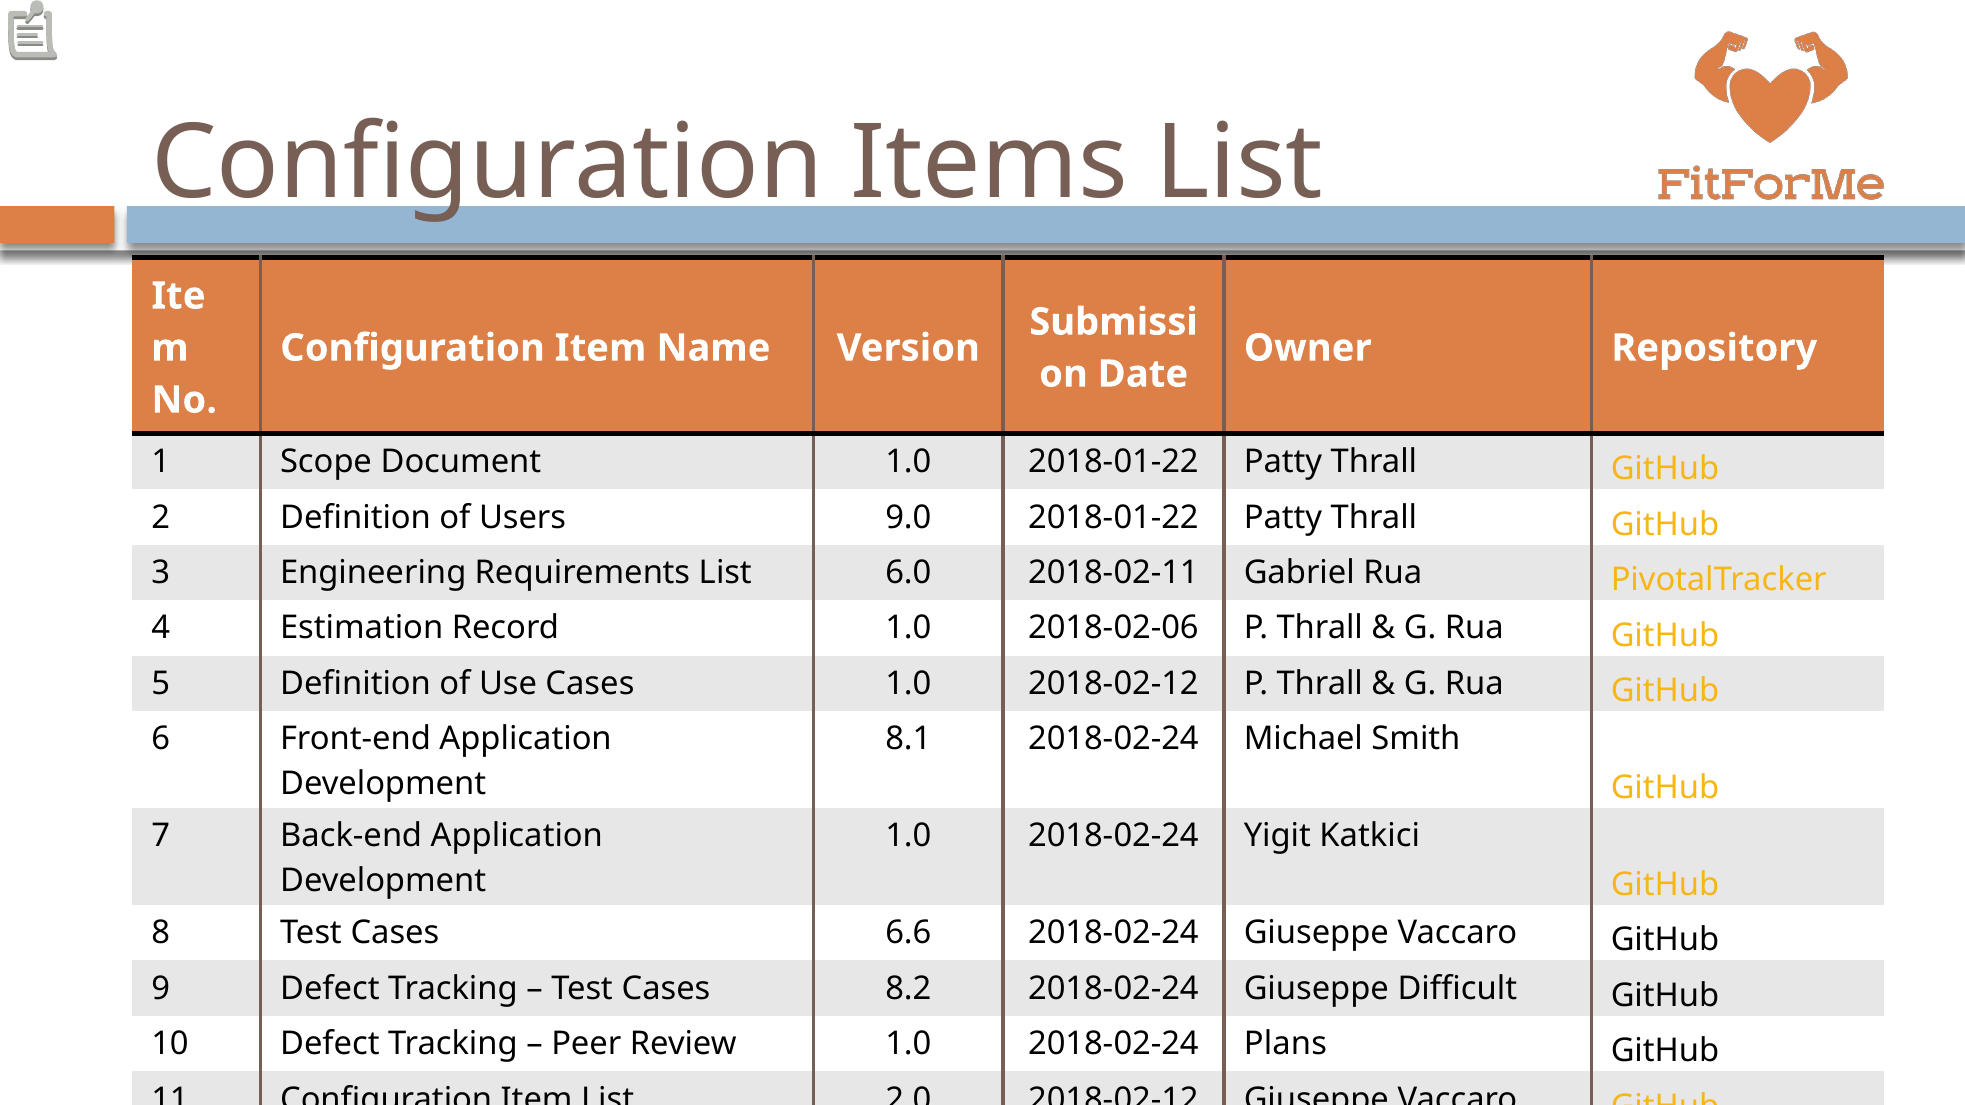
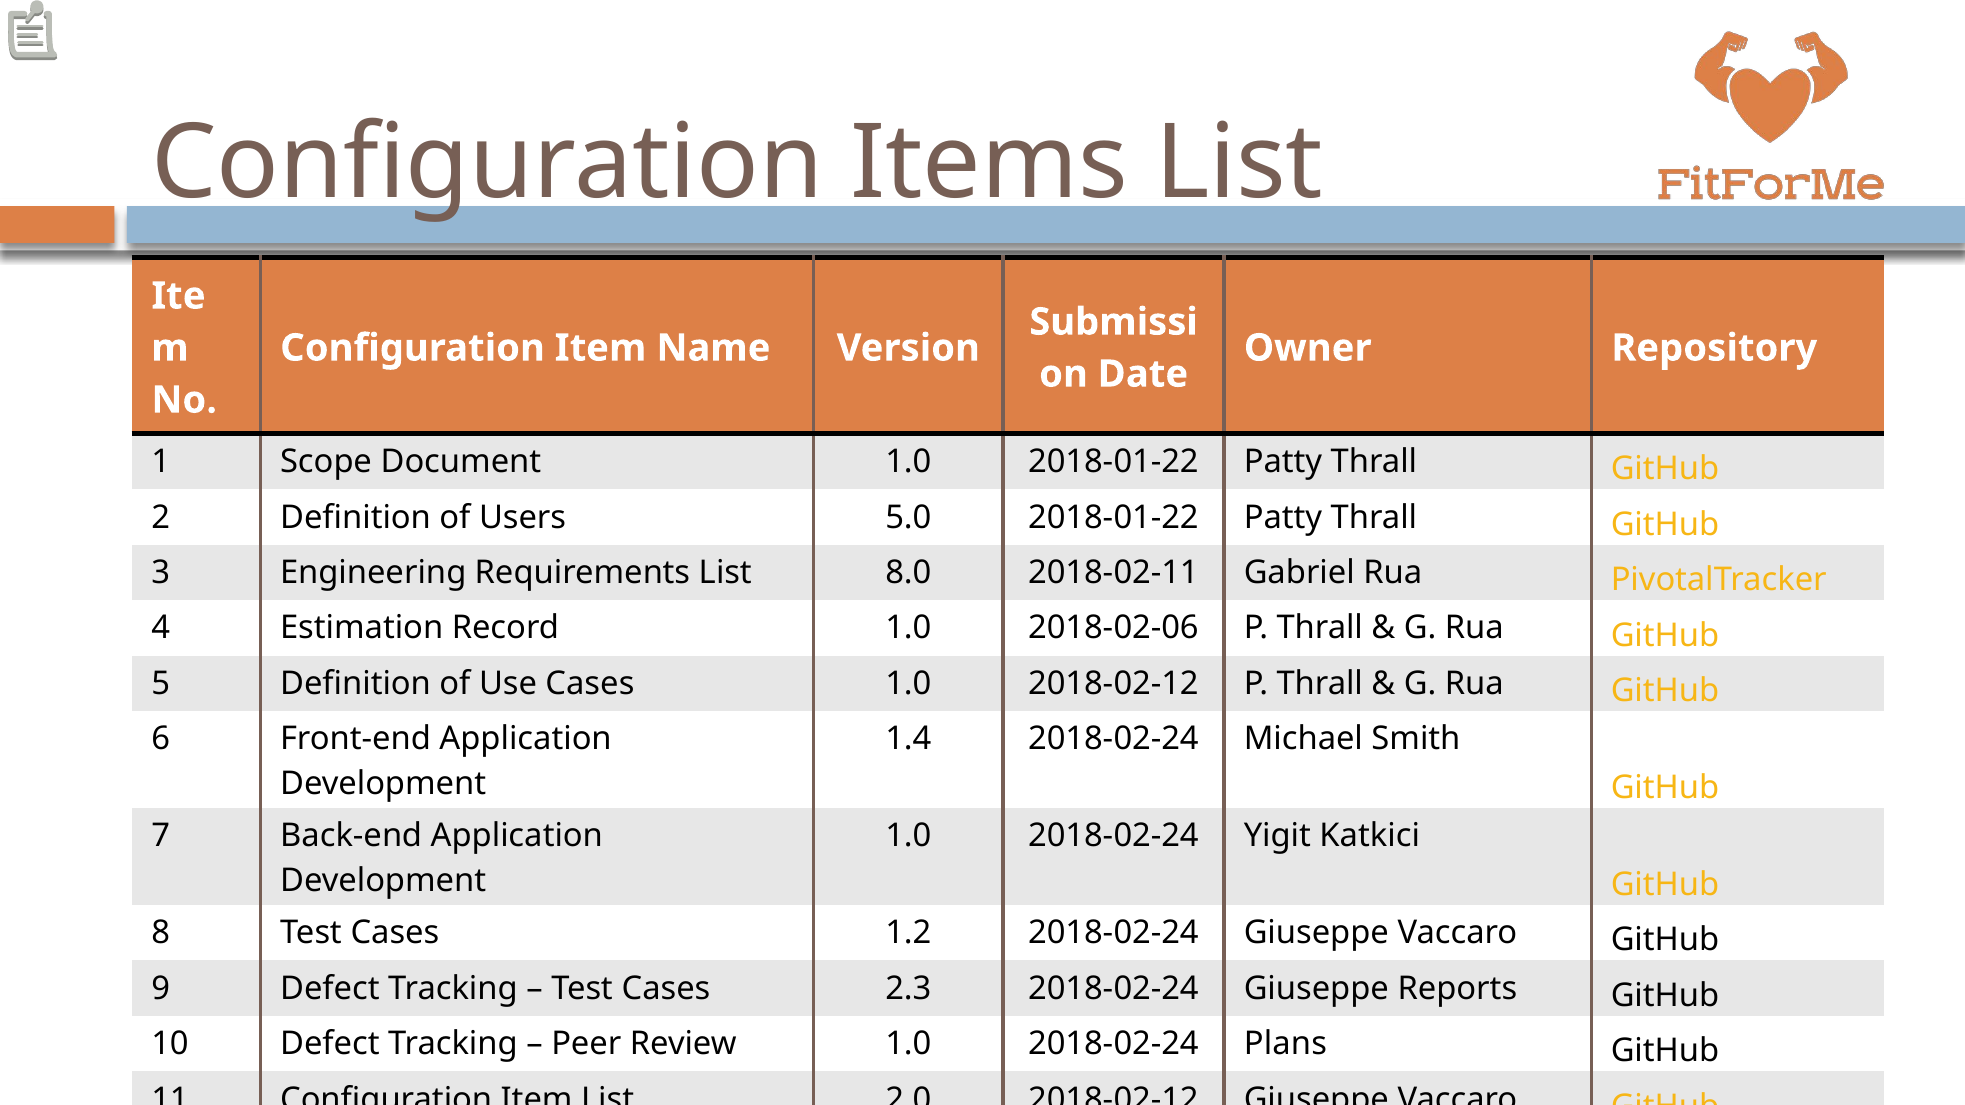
9.0: 9.0 -> 5.0
6.0: 6.0 -> 8.0
8.1: 8.1 -> 1.4
6.6: 6.6 -> 1.2
8.2: 8.2 -> 2.3
Difficult: Difficult -> Reports
